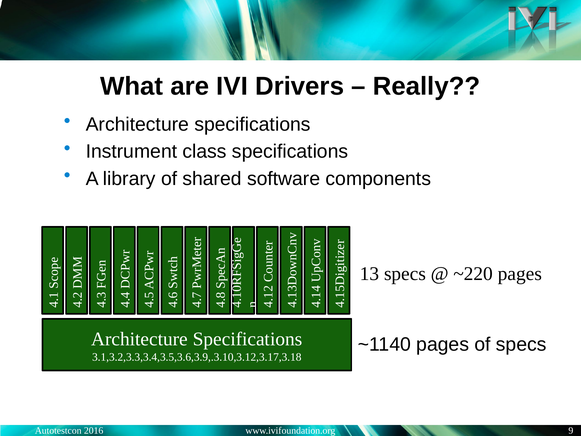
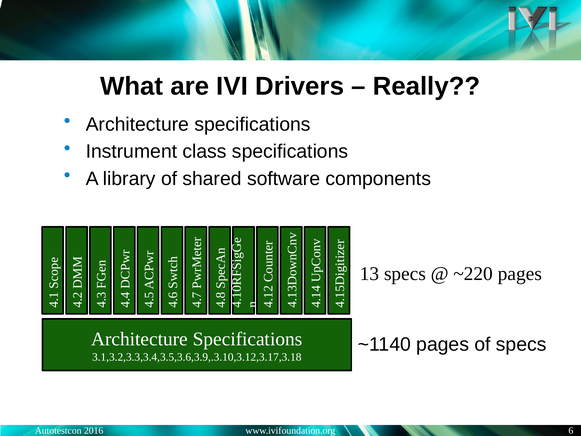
www.ivifoundation.org 9: 9 -> 6
